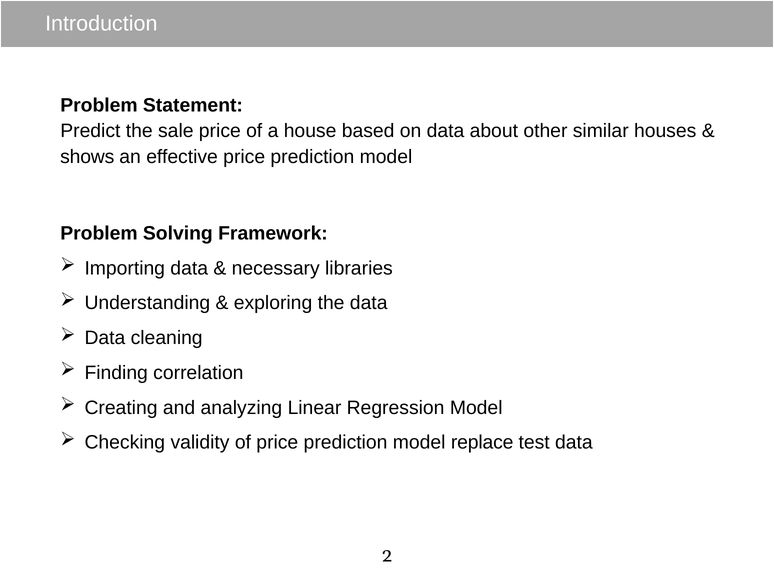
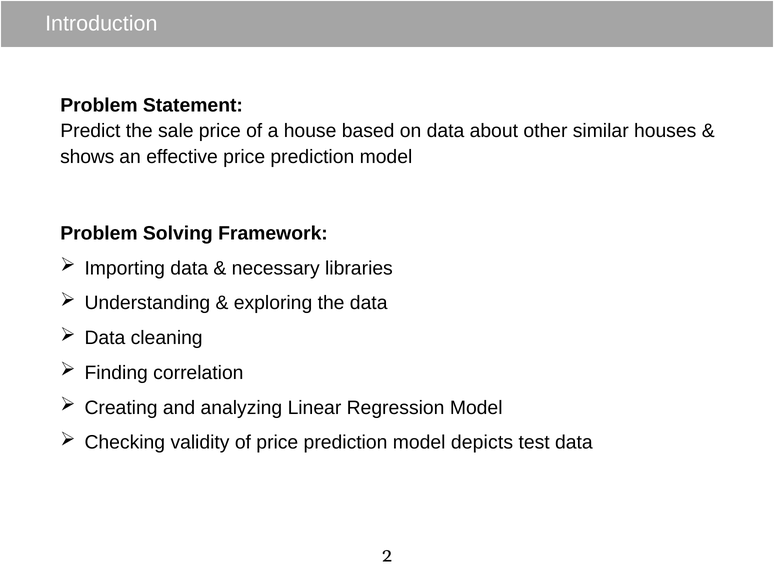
replace: replace -> depicts
